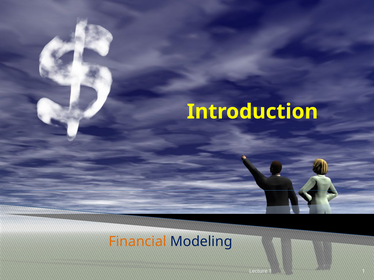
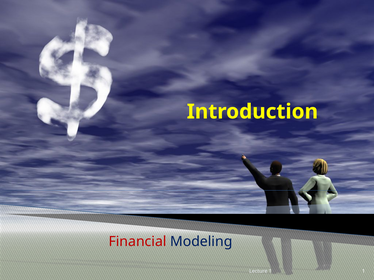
Financial colour: orange -> red
